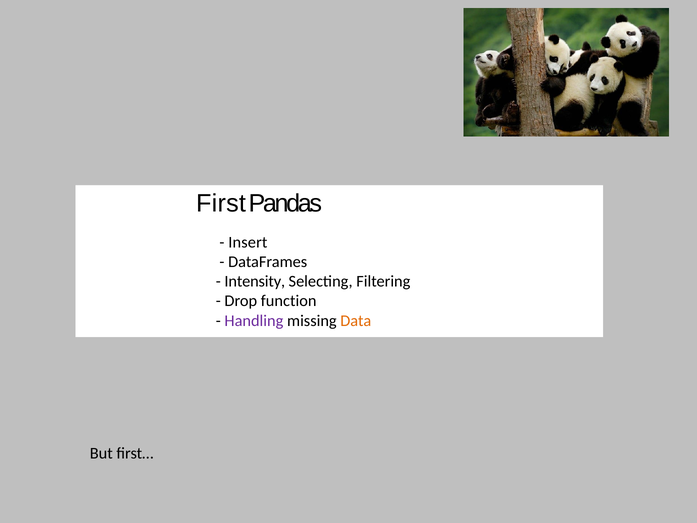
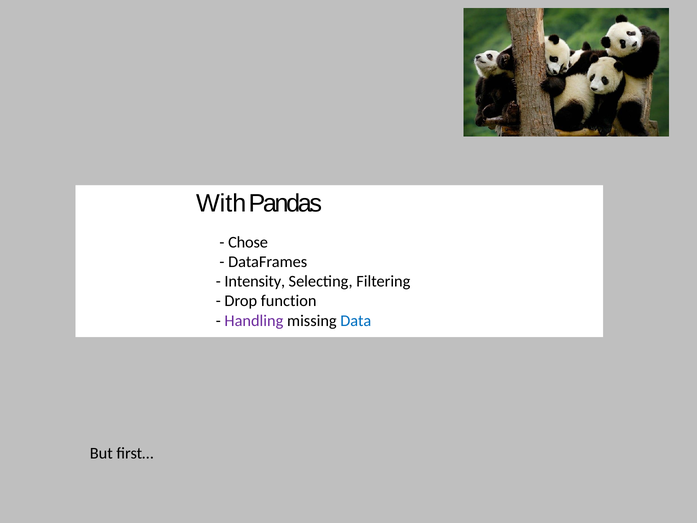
First: First -> With
Insert: Insert -> Chose
Data colour: orange -> blue
